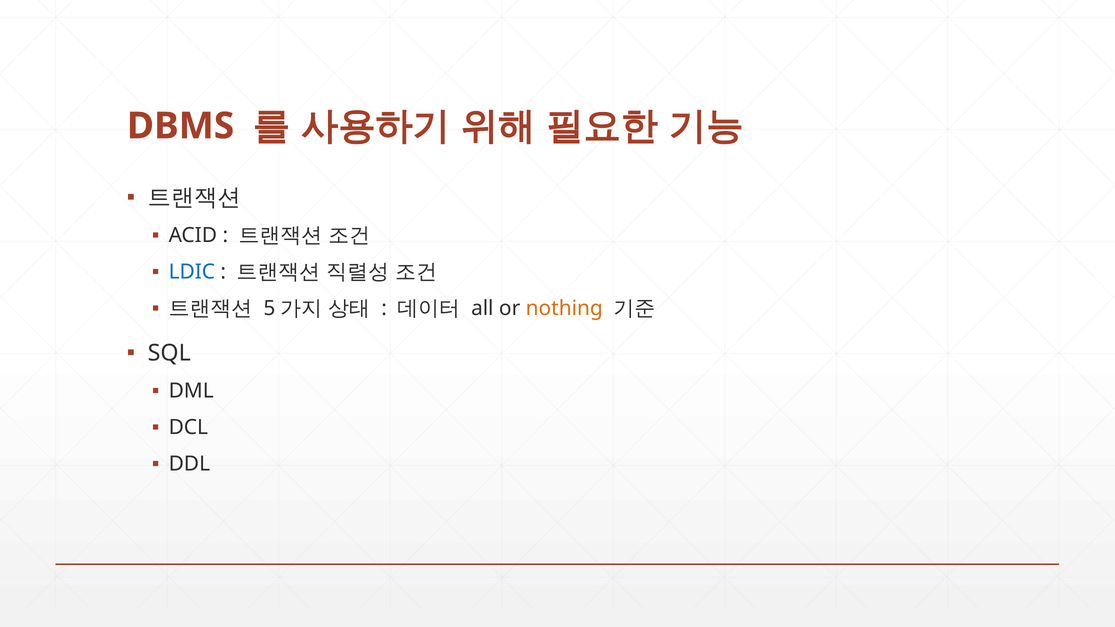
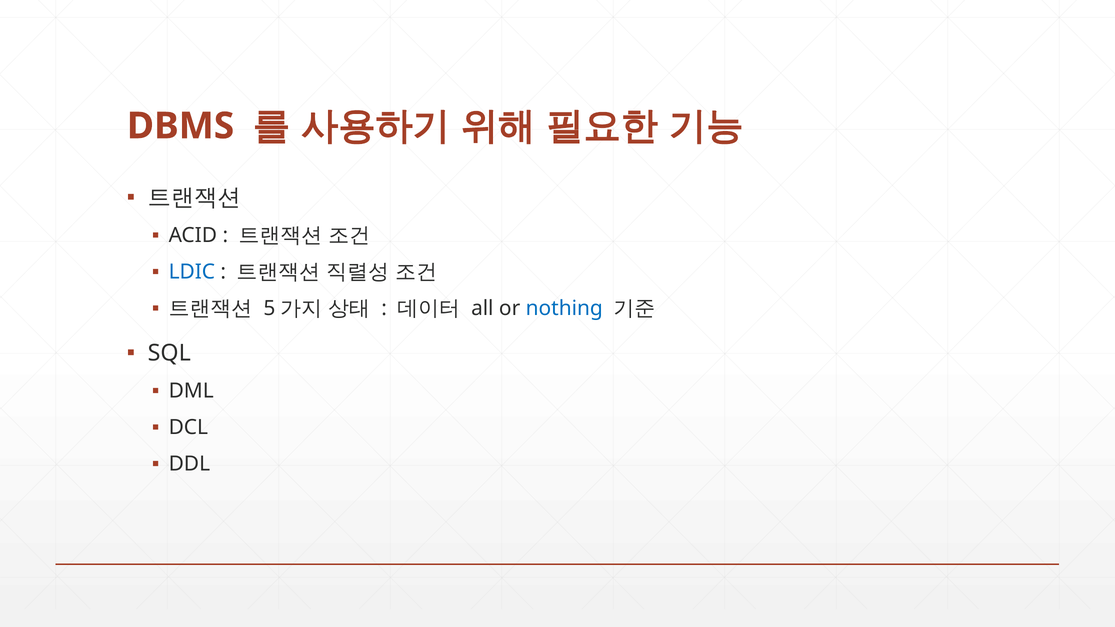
nothing colour: orange -> blue
